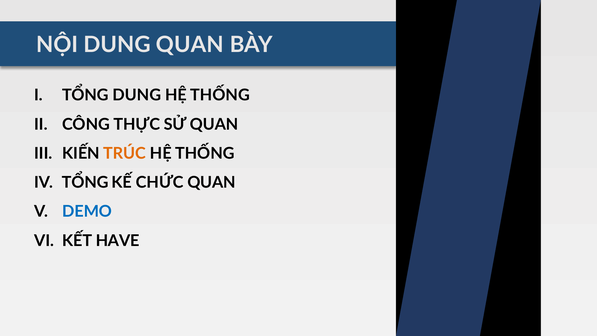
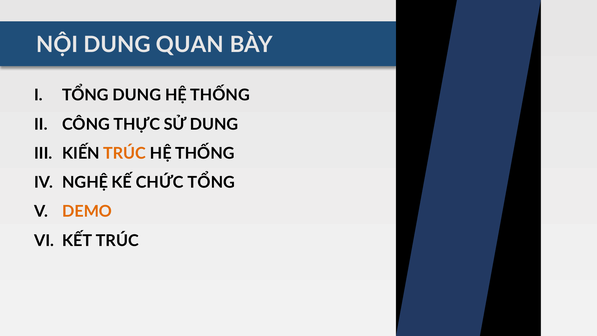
SỬ QUAN: QUAN -> DUNG
TỔNG at (85, 182): TỔNG -> NGHỆ
CHỨC QUAN: QUAN -> TỔNG
DEMO colour: blue -> orange
KẾT HAVE: HAVE -> TRÚC
